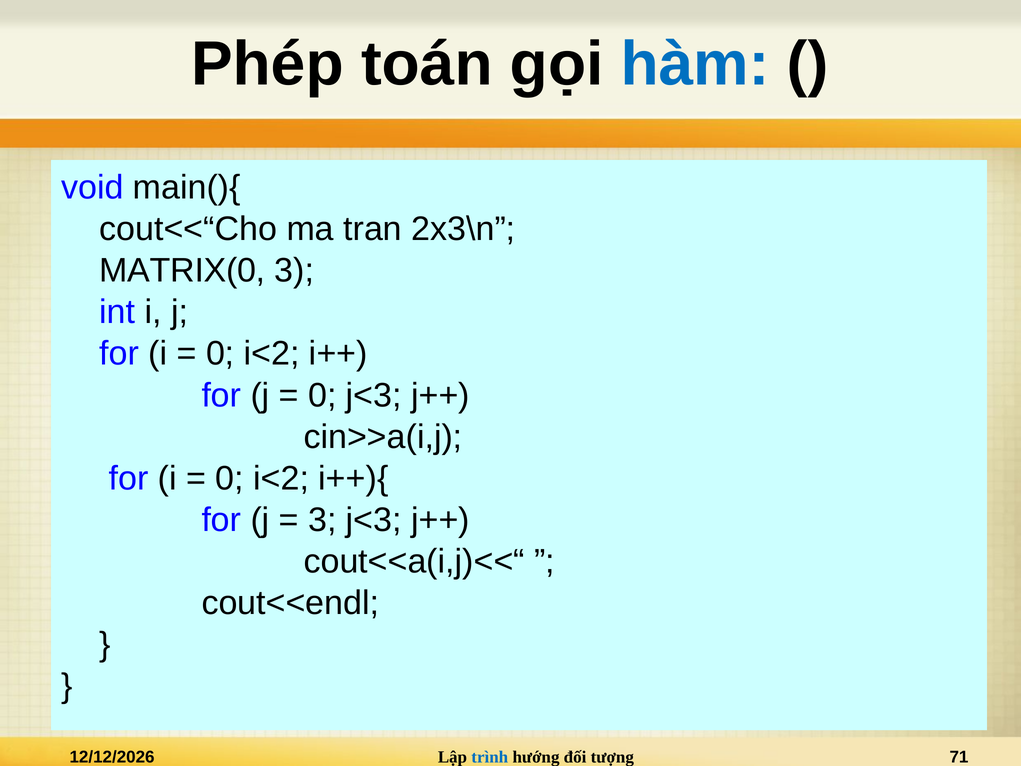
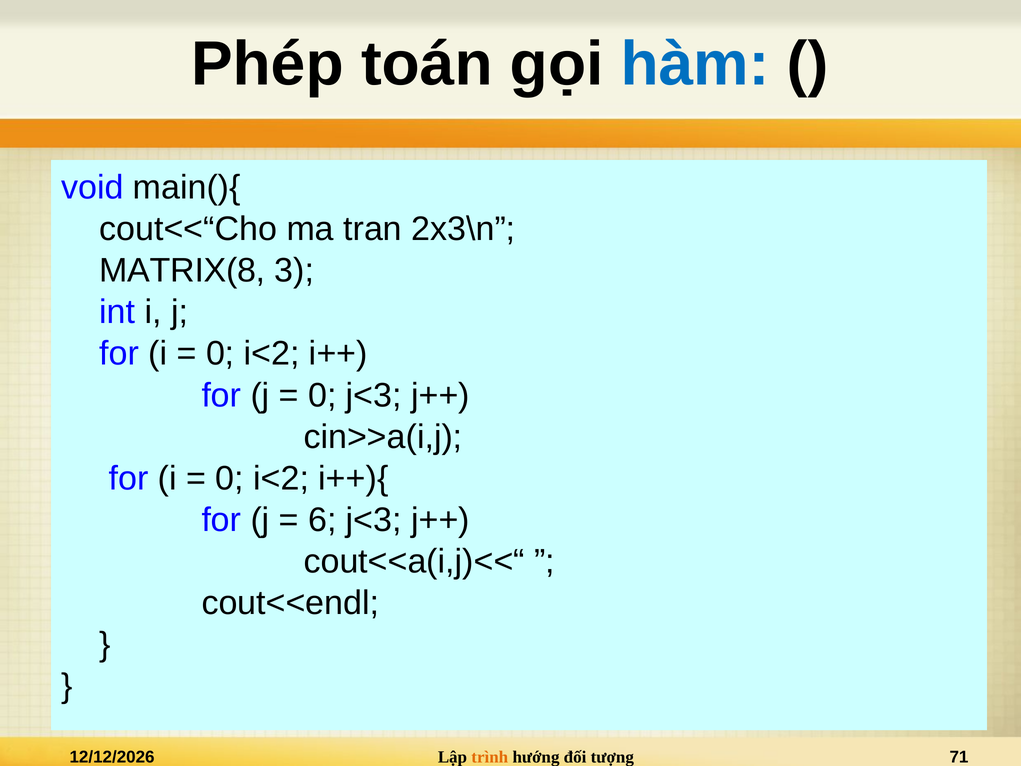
MATRIX(0: MATRIX(0 -> MATRIX(8
3 at (322, 520): 3 -> 6
trình colour: blue -> orange
